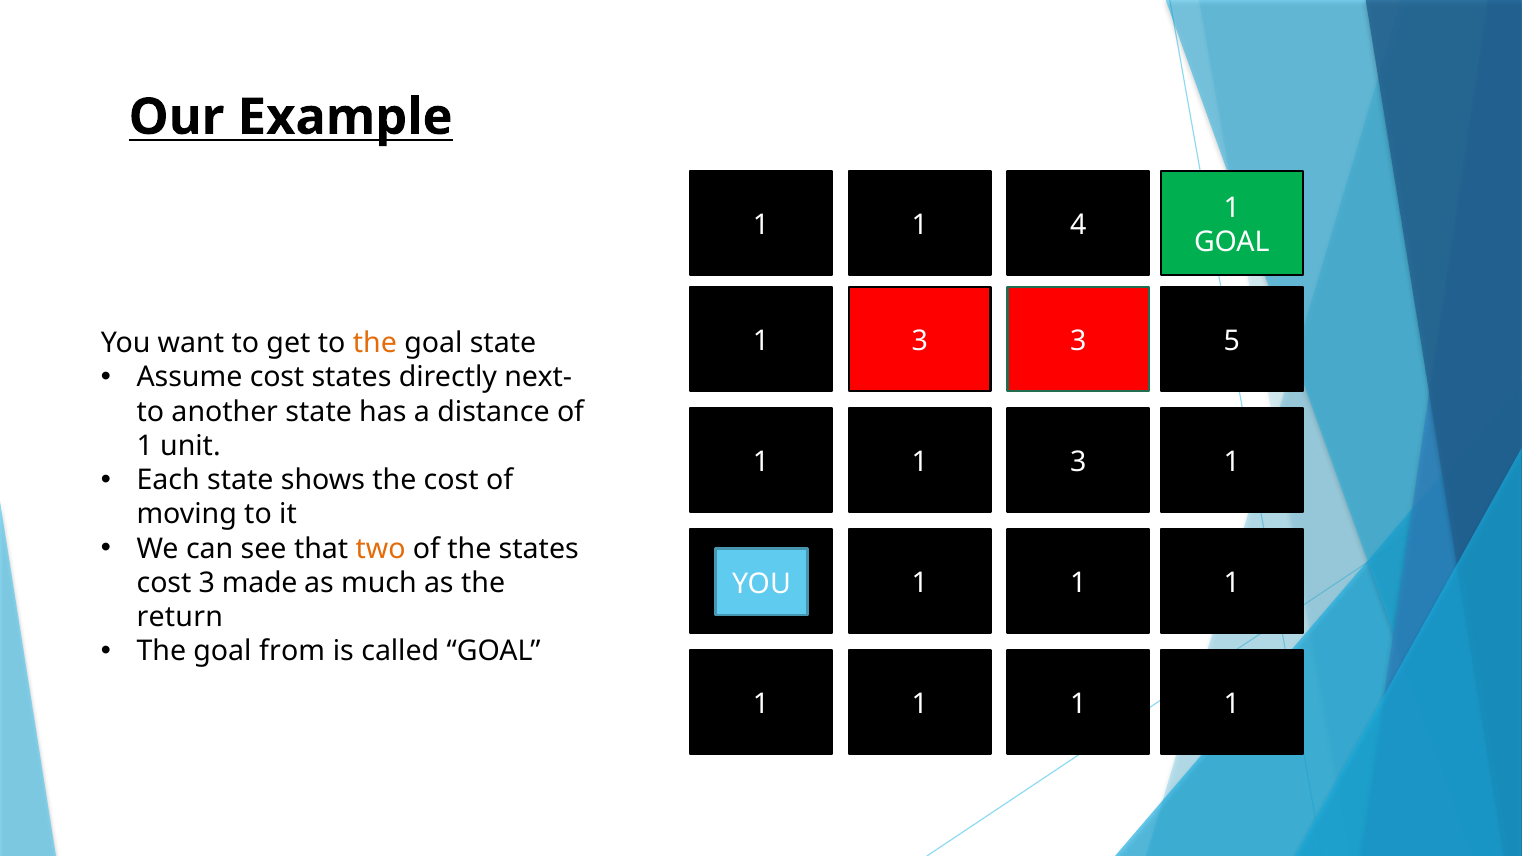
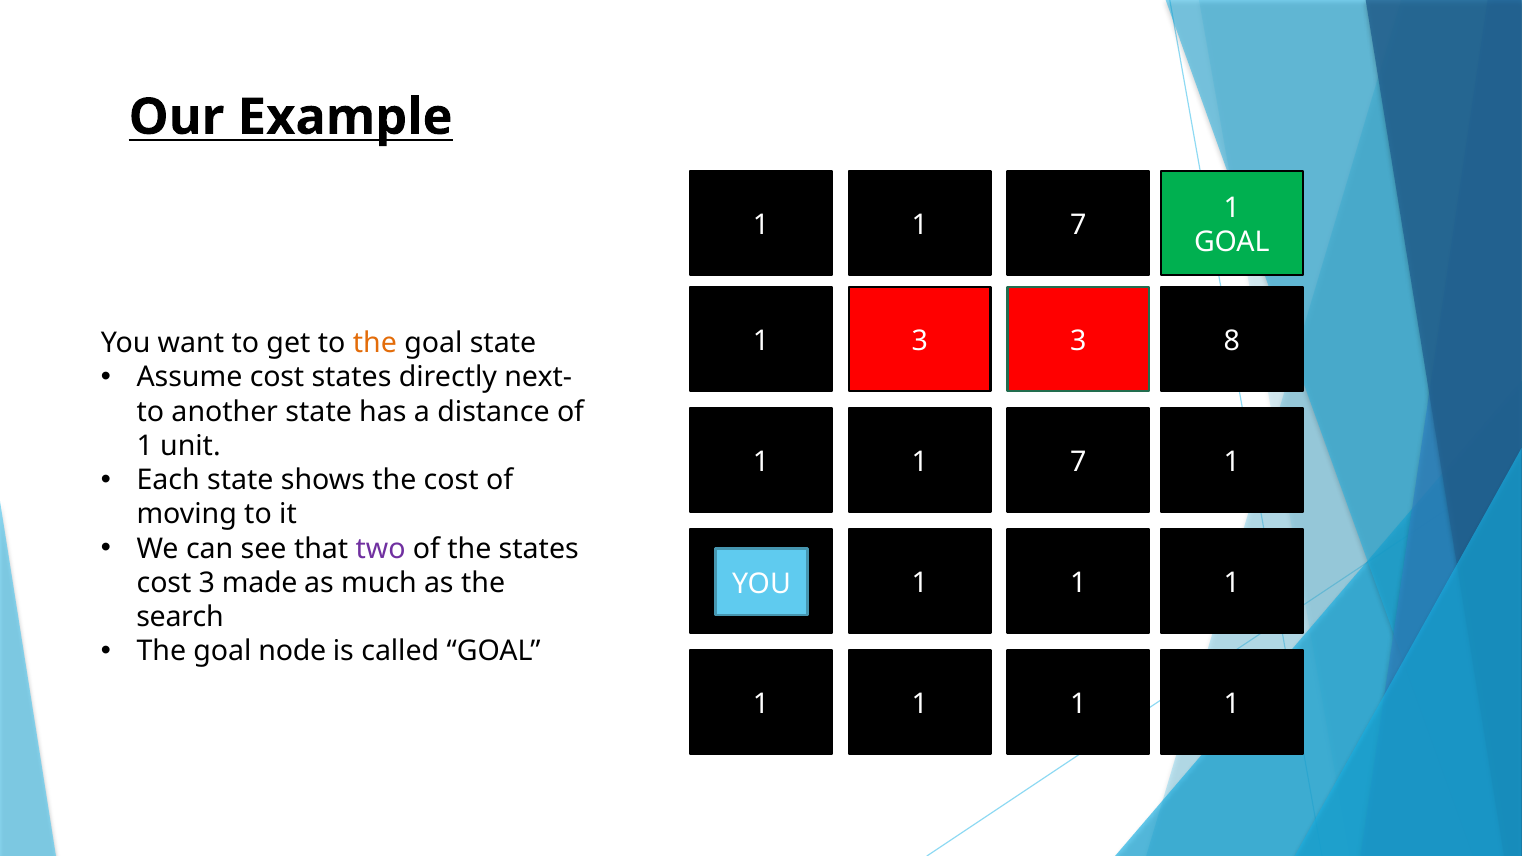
4 at (1078, 225): 4 -> 7
5: 5 -> 8
3 at (1078, 462): 3 -> 7
two colour: orange -> purple
return: return -> search
from: from -> node
